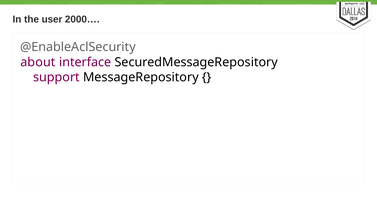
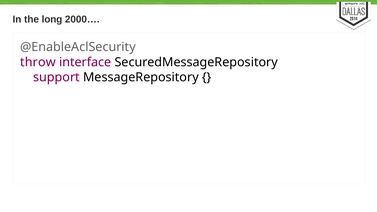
user: user -> long
about: about -> throw
